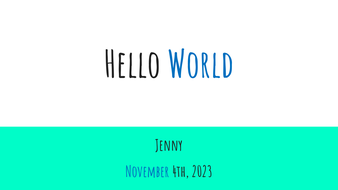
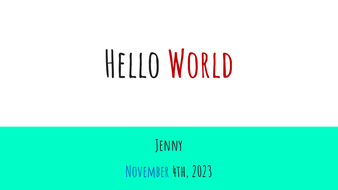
World colour: blue -> red
